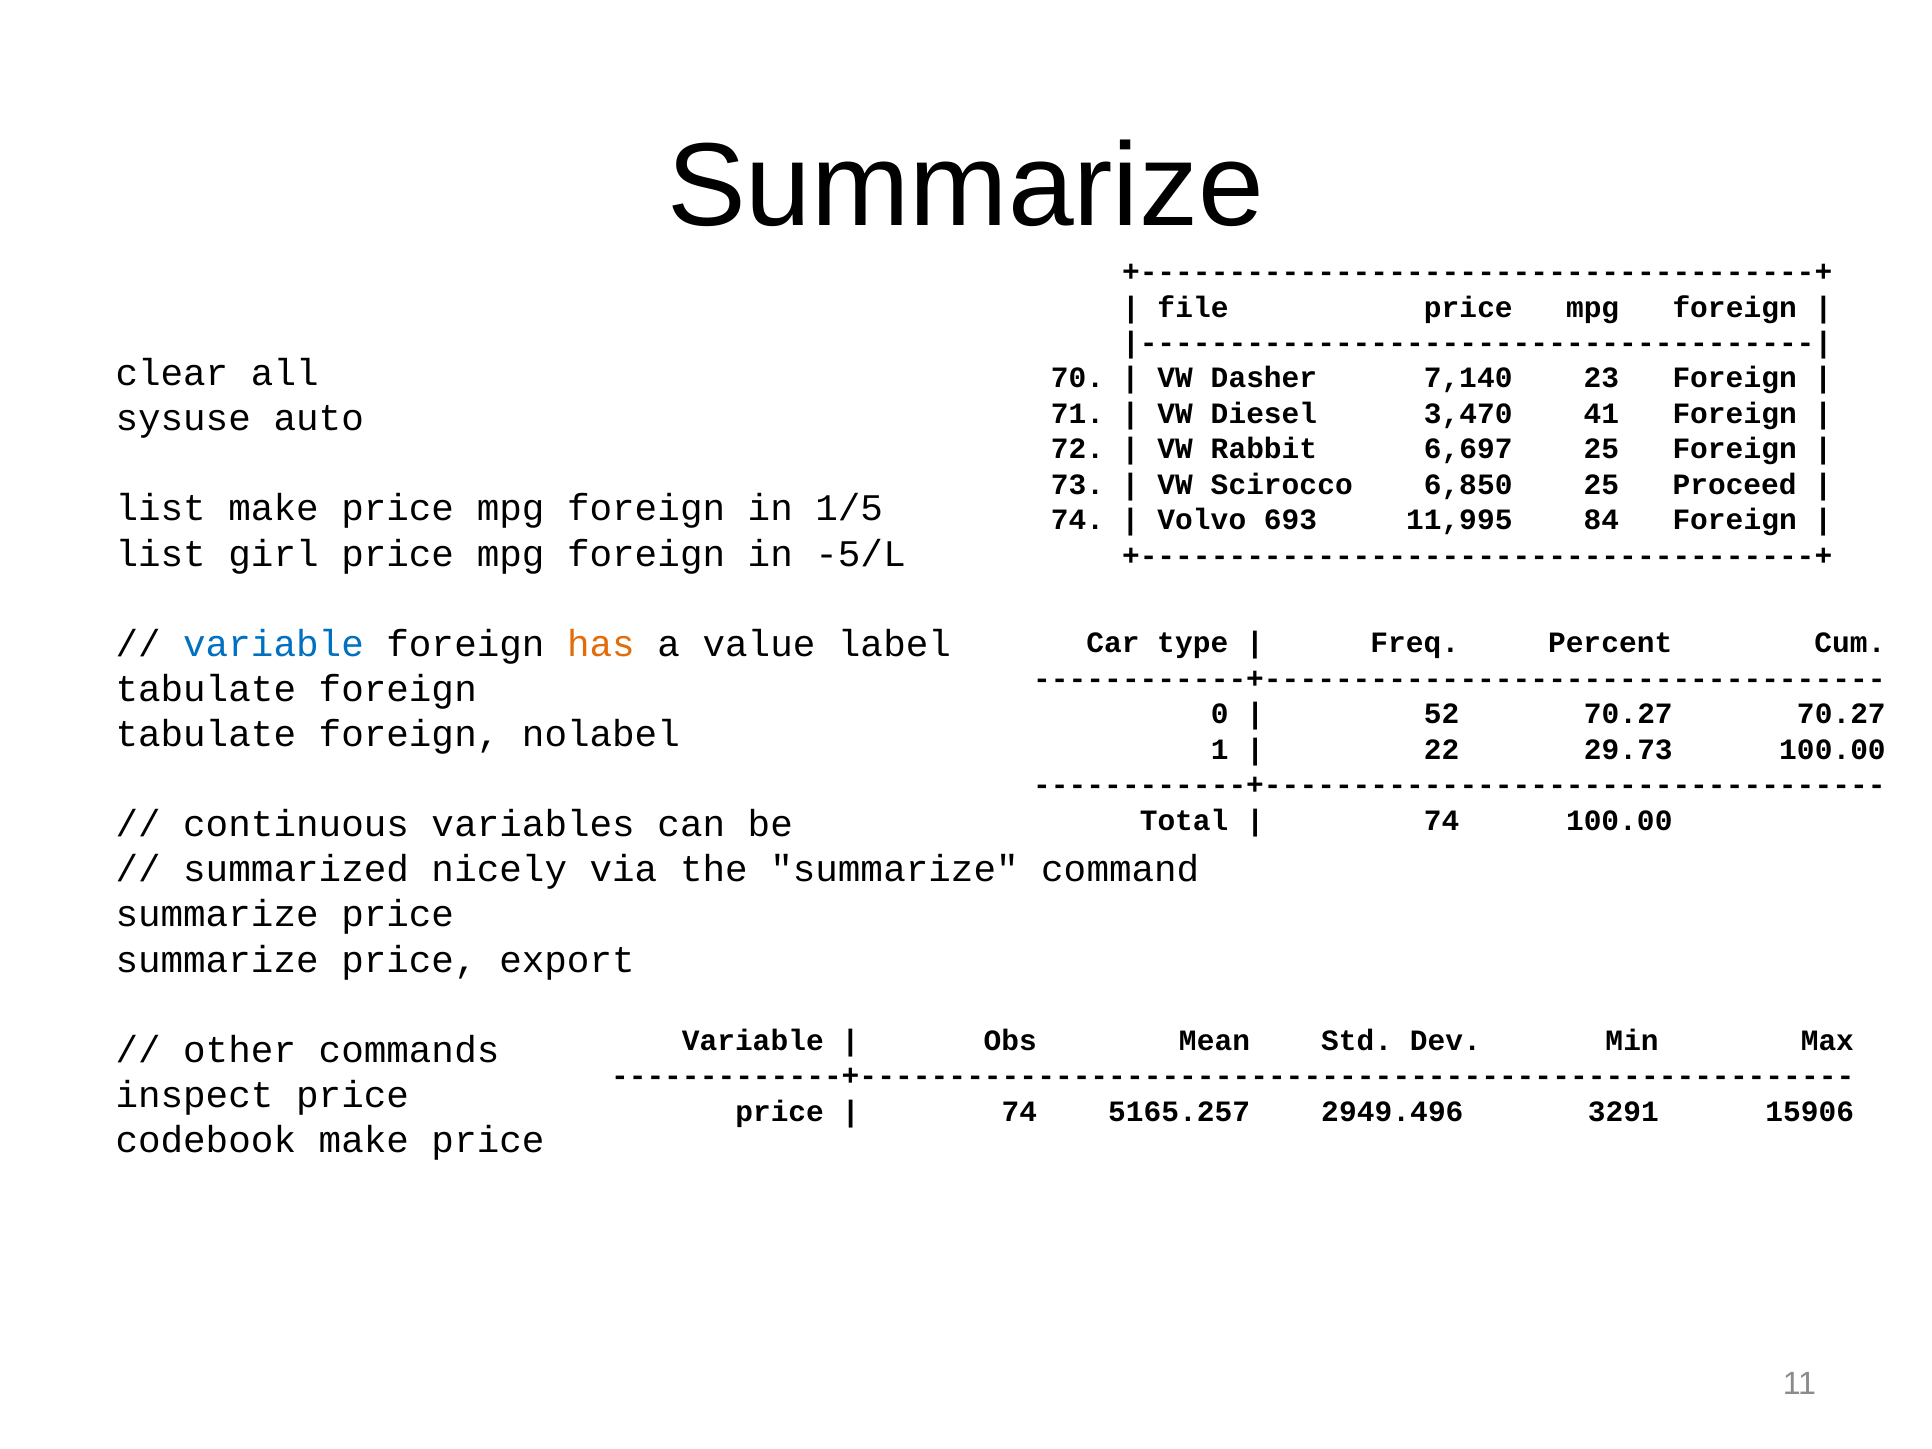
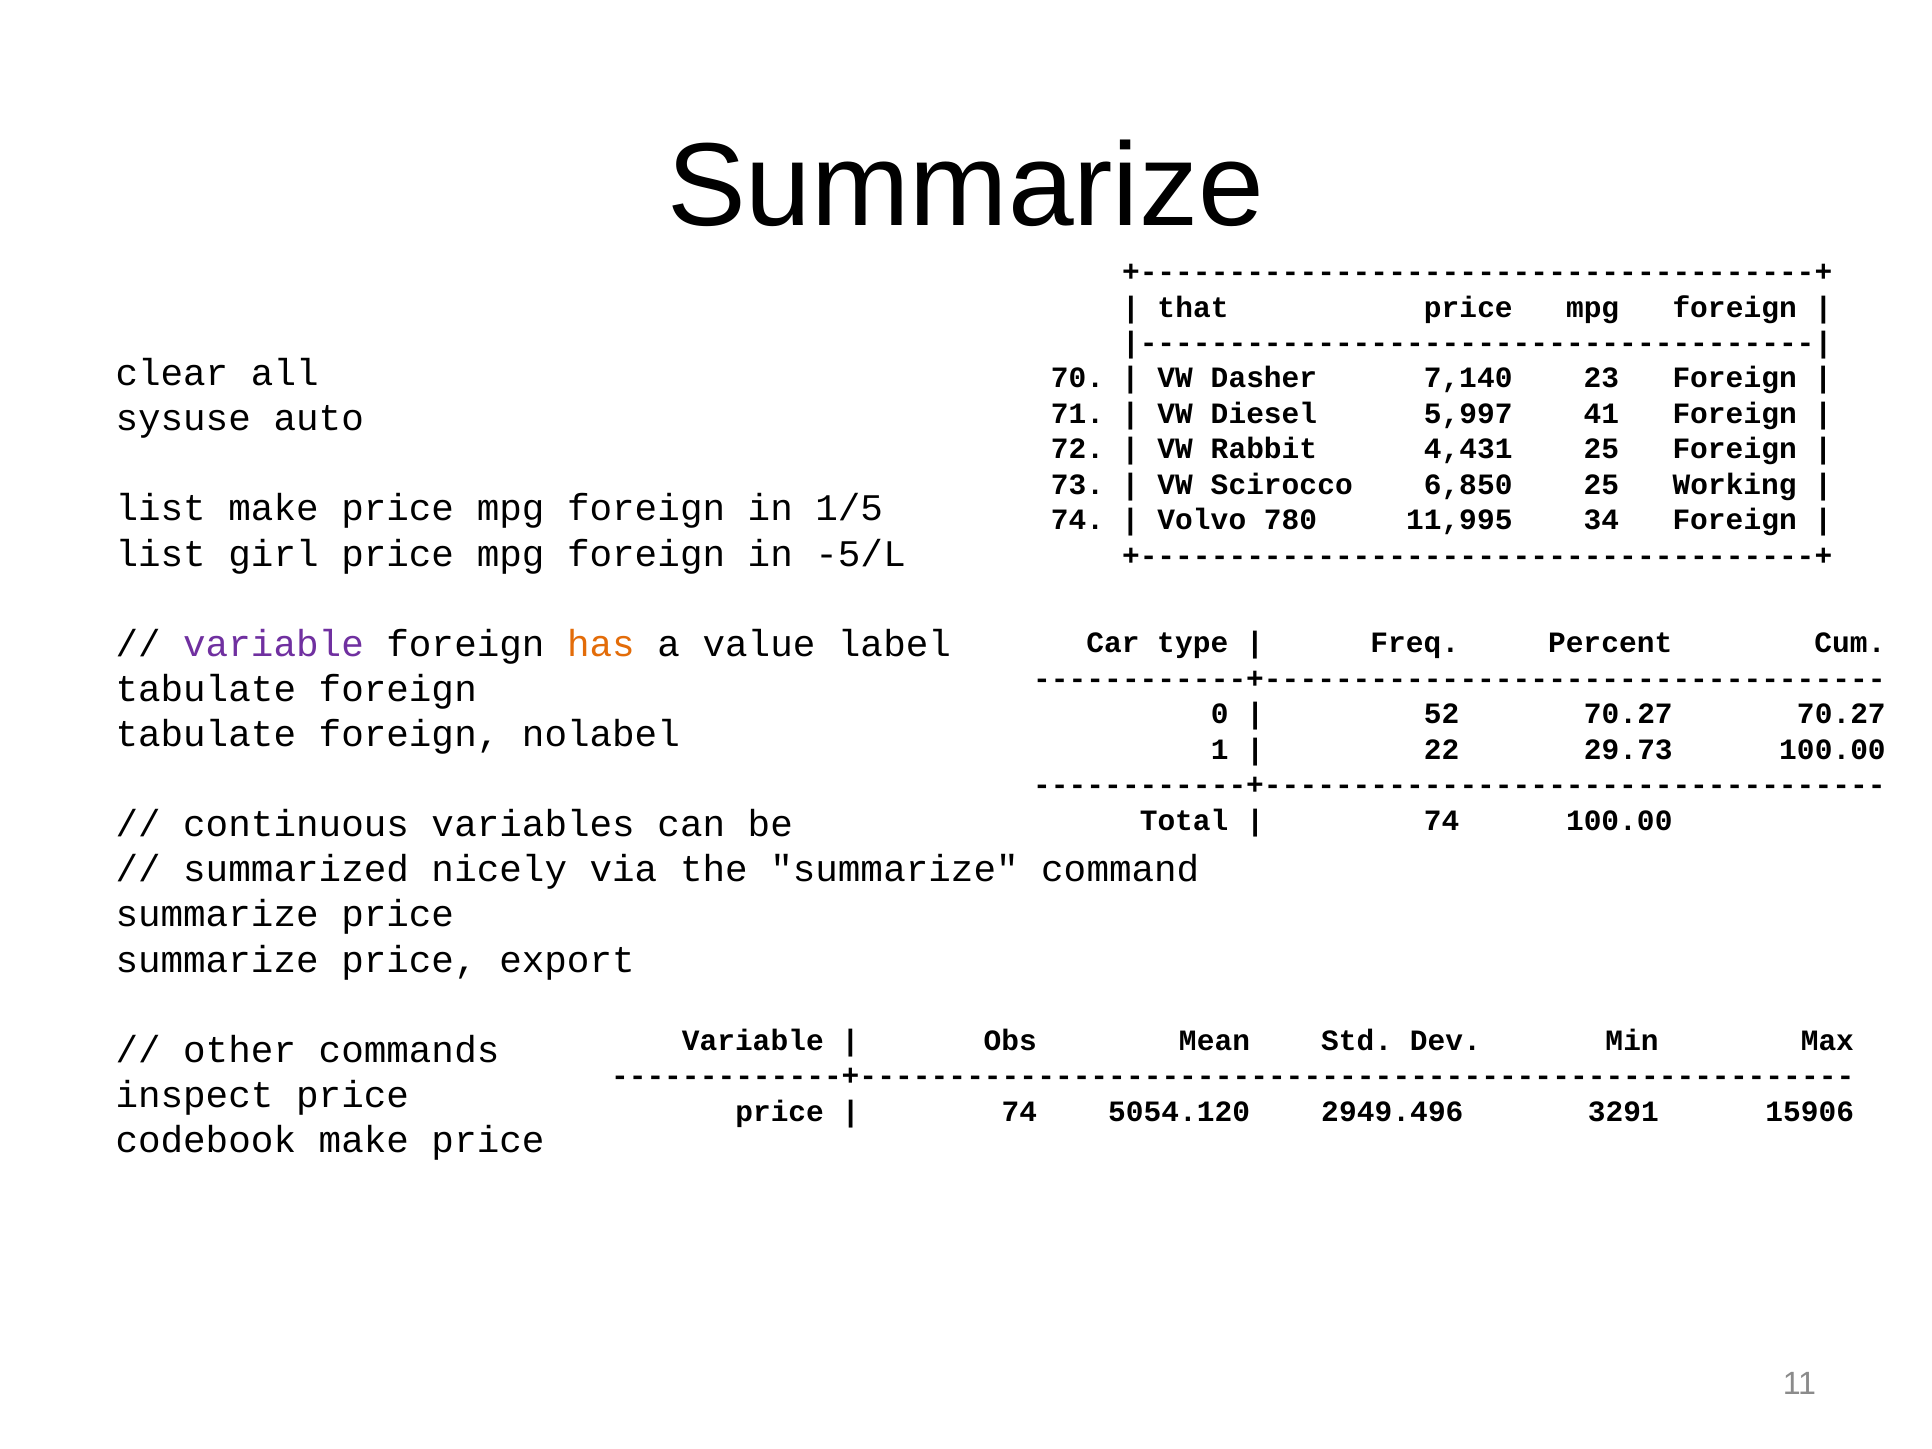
file: file -> that
3,470: 3,470 -> 5,997
6,697: 6,697 -> 4,431
Proceed: Proceed -> Working
693: 693 -> 780
84: 84 -> 34
variable at (273, 644) colour: blue -> purple
5165.257: 5165.257 -> 5054.120
